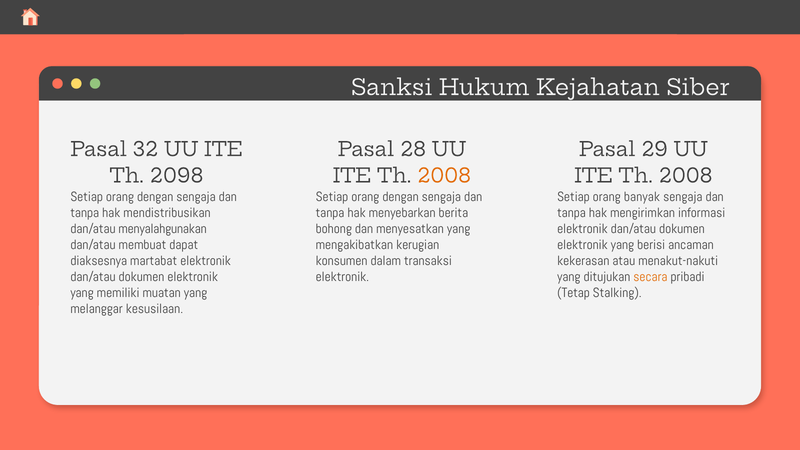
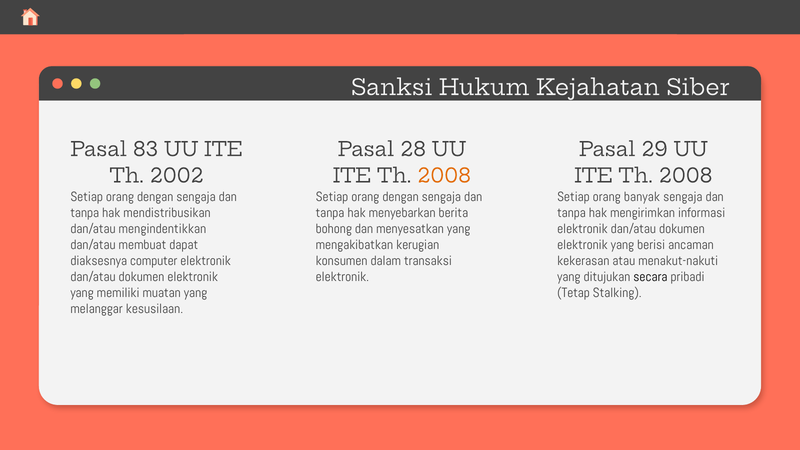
32: 32 -> 83
2098: 2098 -> 2002
menyalahgunakan: menyalahgunakan -> mengindentikkan
martabat: martabat -> computer
secara colour: orange -> black
